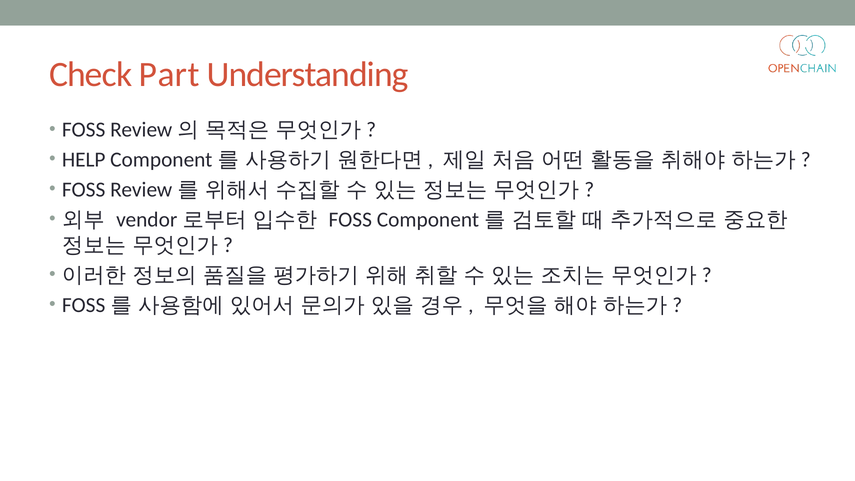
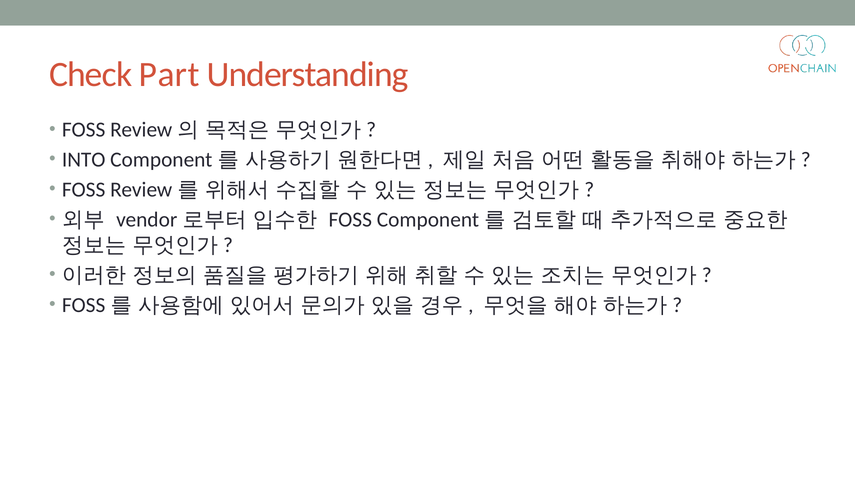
HELP: HELP -> INTO
